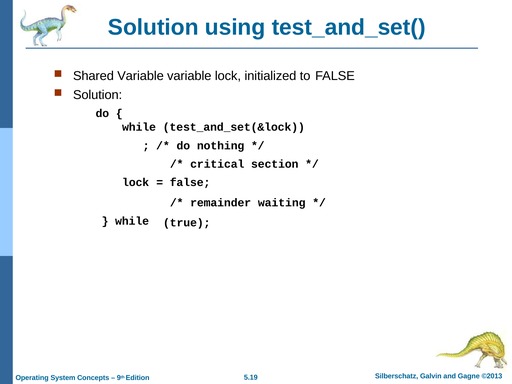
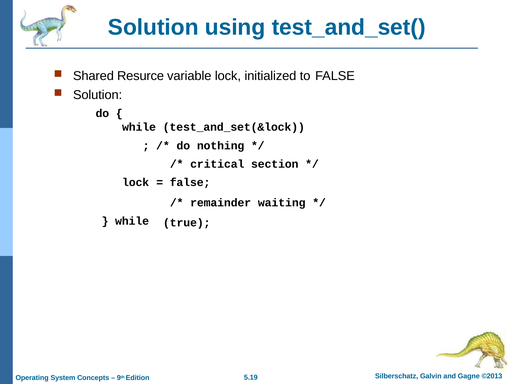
Shared Variable: Variable -> Resurce
